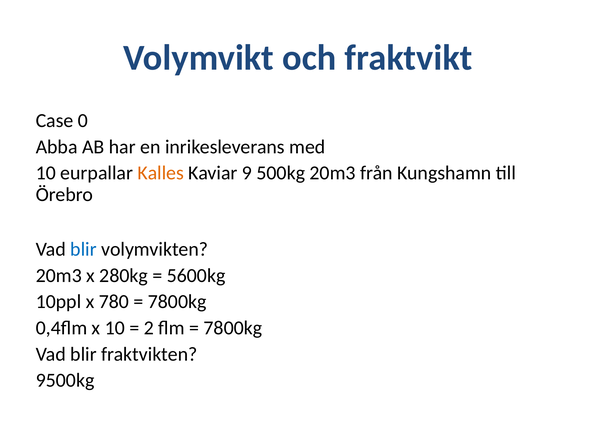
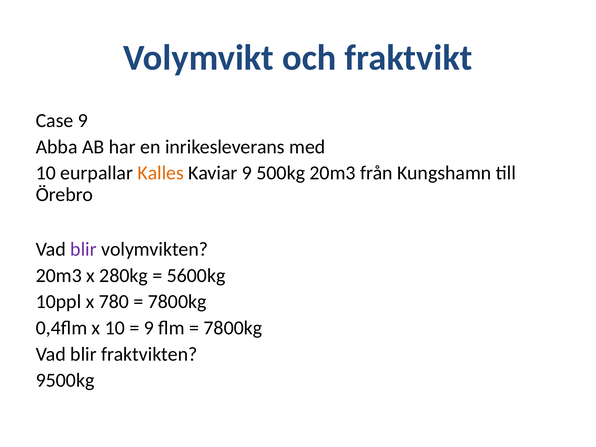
Case 0: 0 -> 9
blir at (84, 249) colour: blue -> purple
2 at (149, 328): 2 -> 9
